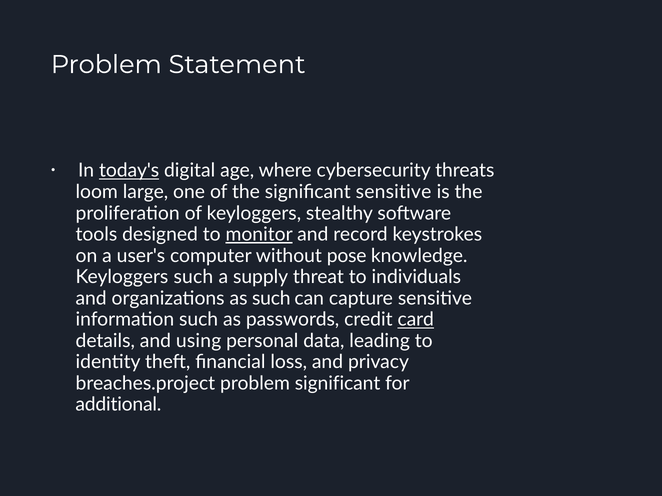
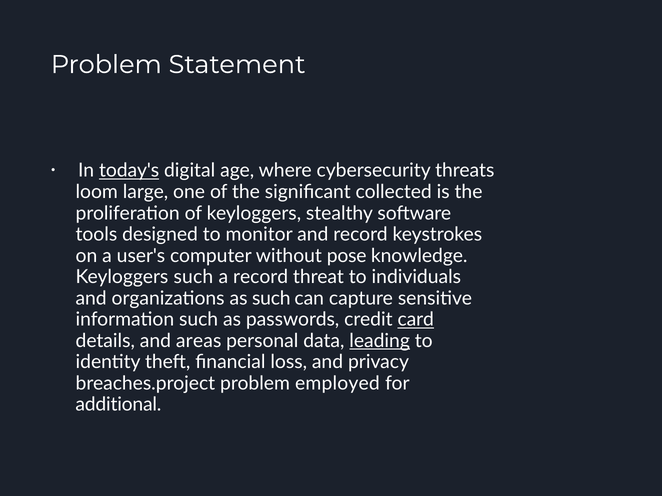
significant sensitive: sensitive -> collected
monitor underline: present -> none
a supply: supply -> record
using: using -> areas
leading underline: none -> present
problem significant: significant -> employed
